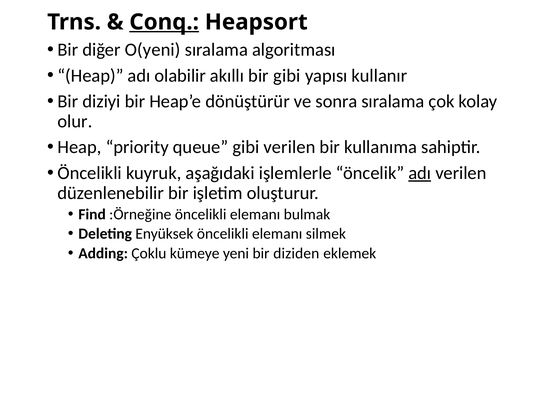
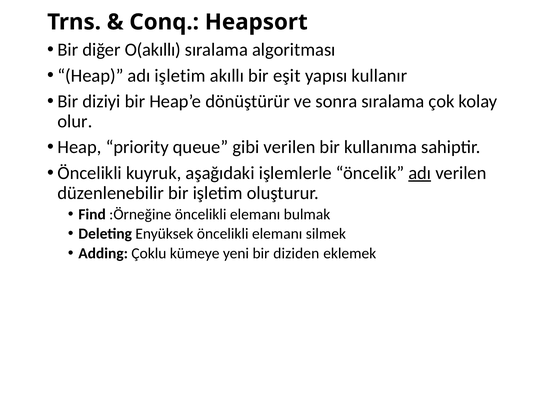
Conq underline: present -> none
O(yeni: O(yeni -> O(akıllı
adı olabilir: olabilir -> işletim
bir gibi: gibi -> eşit
